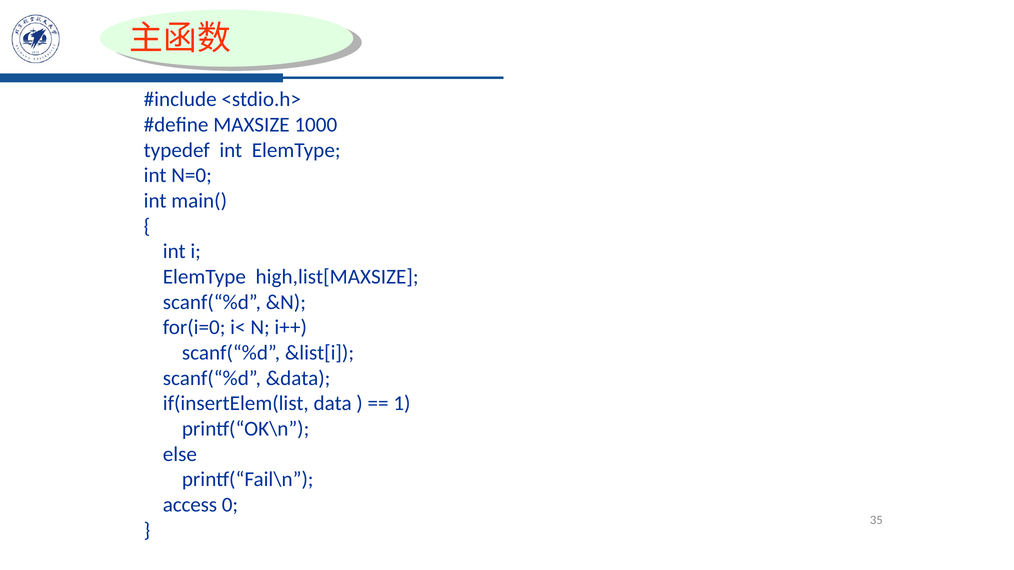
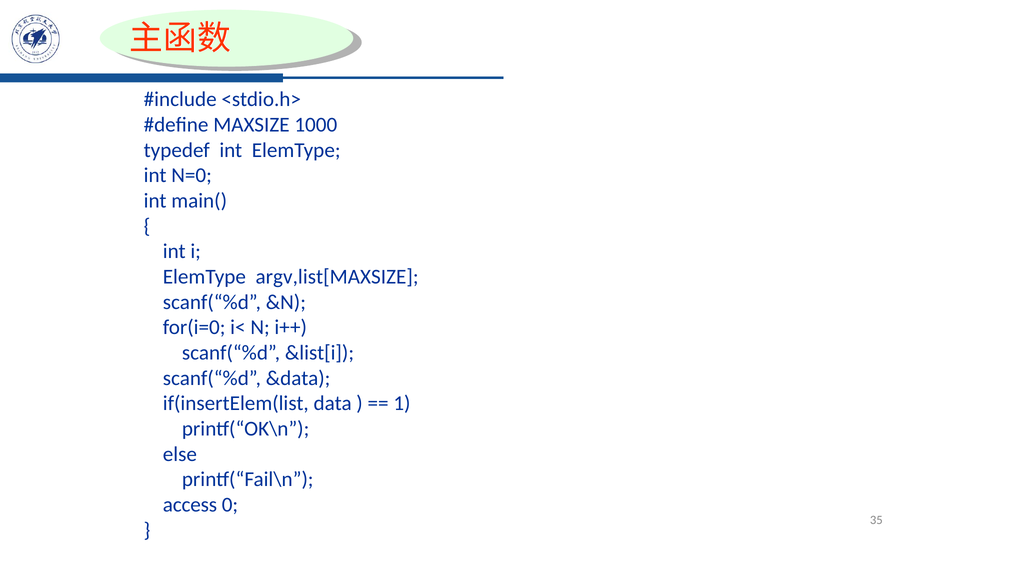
high,list[MAXSIZE: high,list[MAXSIZE -> argv,list[MAXSIZE
